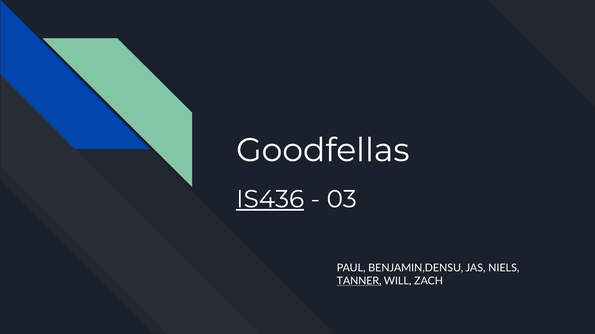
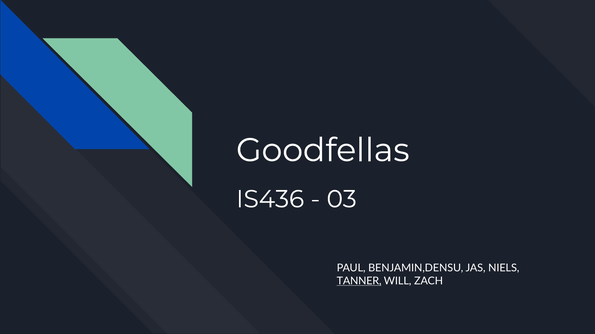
IS436 underline: present -> none
